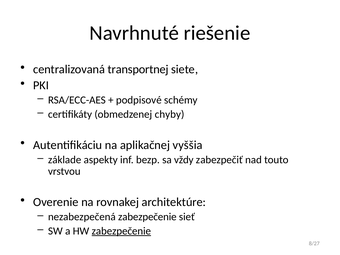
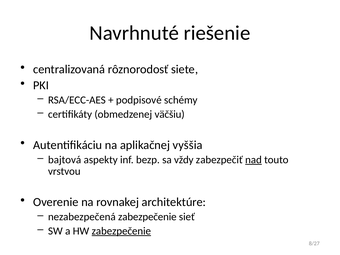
transportnej: transportnej -> rôznorodosť
chyby: chyby -> väčšiu
základe: základe -> bajtová
nad underline: none -> present
